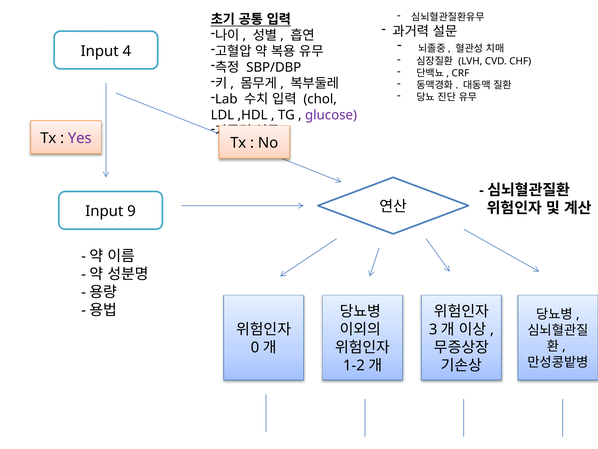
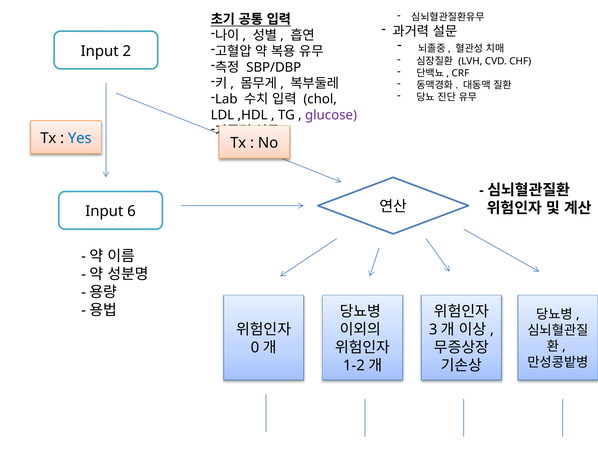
4: 4 -> 2
Yes colour: purple -> blue
9: 9 -> 6
